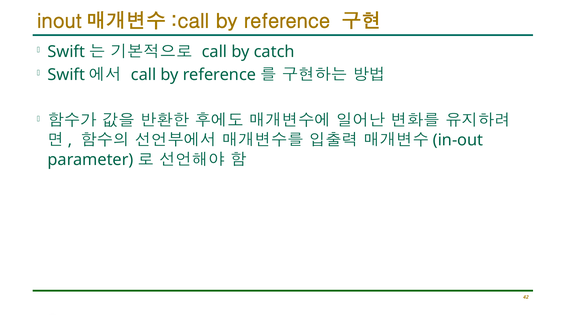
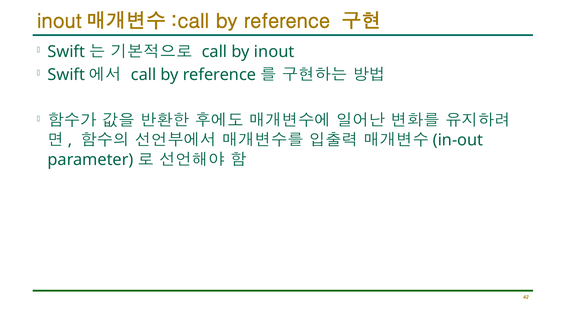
catch: catch -> inout
